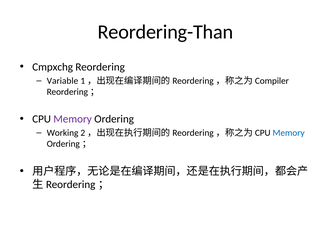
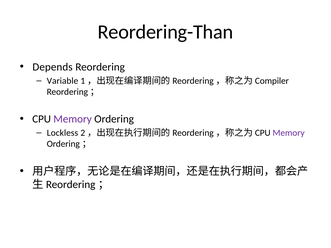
Cmpxchg: Cmpxchg -> Depends
Working: Working -> Lockless
Memory at (289, 133) colour: blue -> purple
